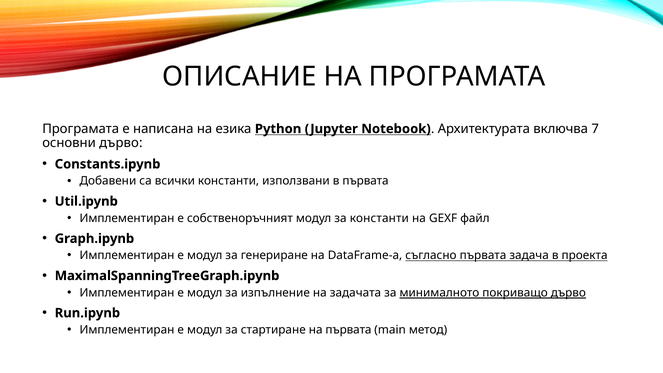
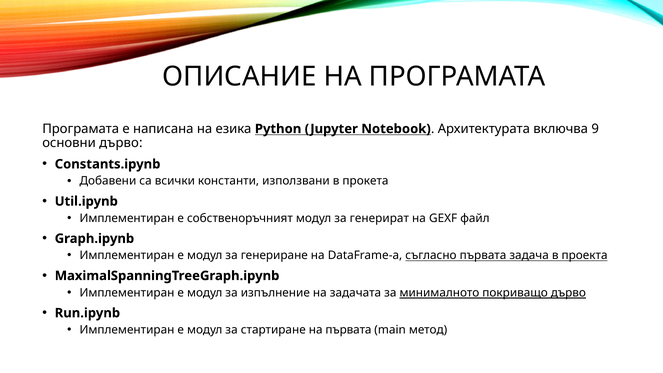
7: 7 -> 9
в първата: първата -> прокета
за константи: константи -> генерират
